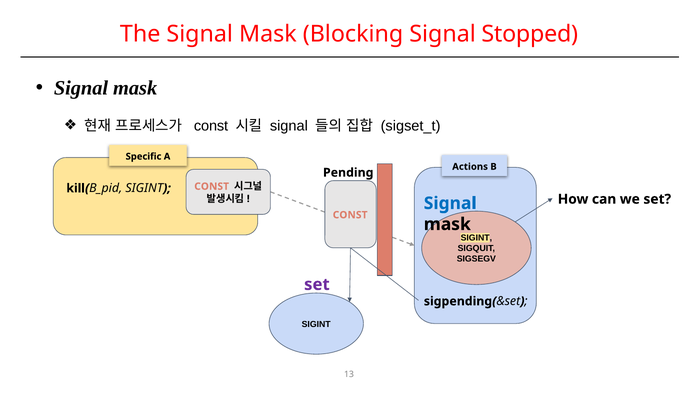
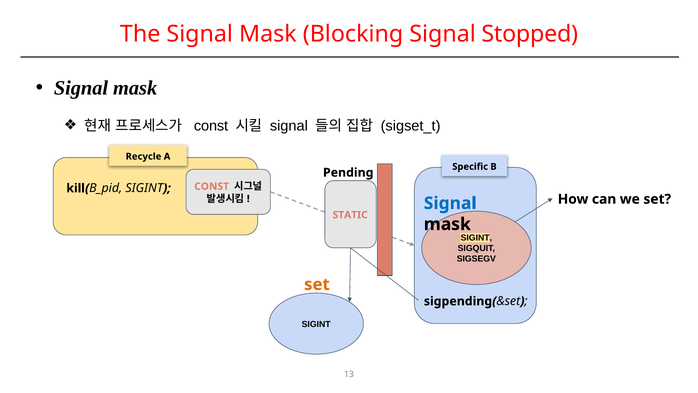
Specific: Specific -> Recycle
Actions: Actions -> Specific
CONST at (350, 215): CONST -> STATIC
set at (317, 284) colour: purple -> orange
